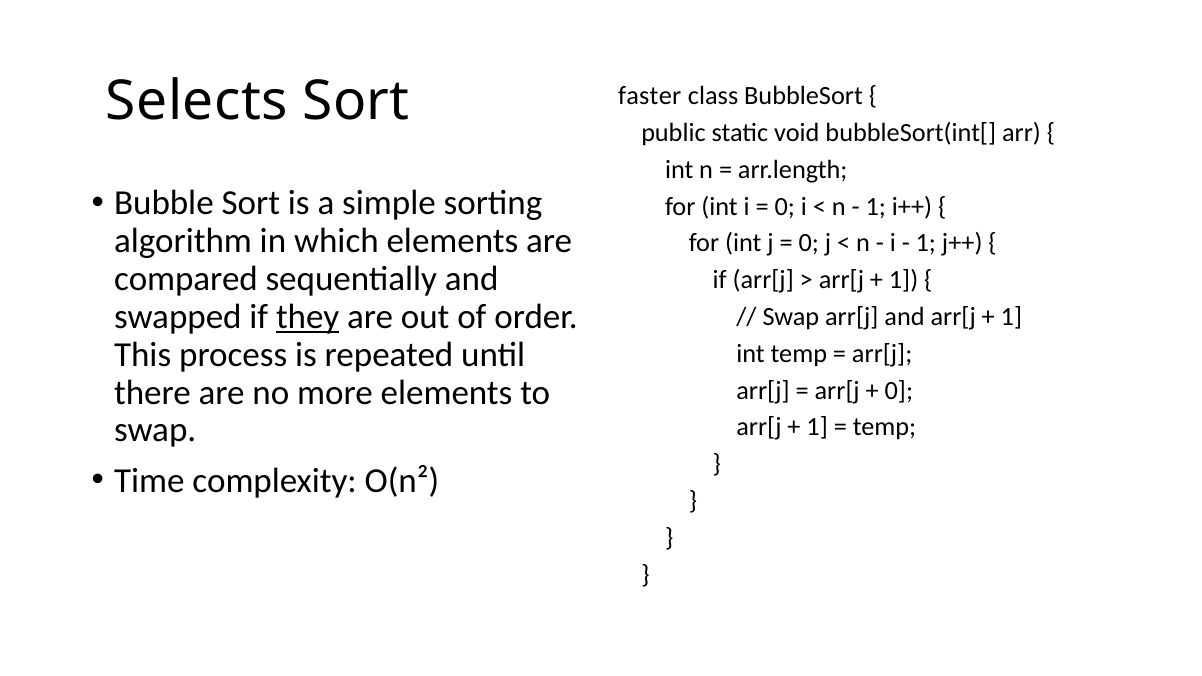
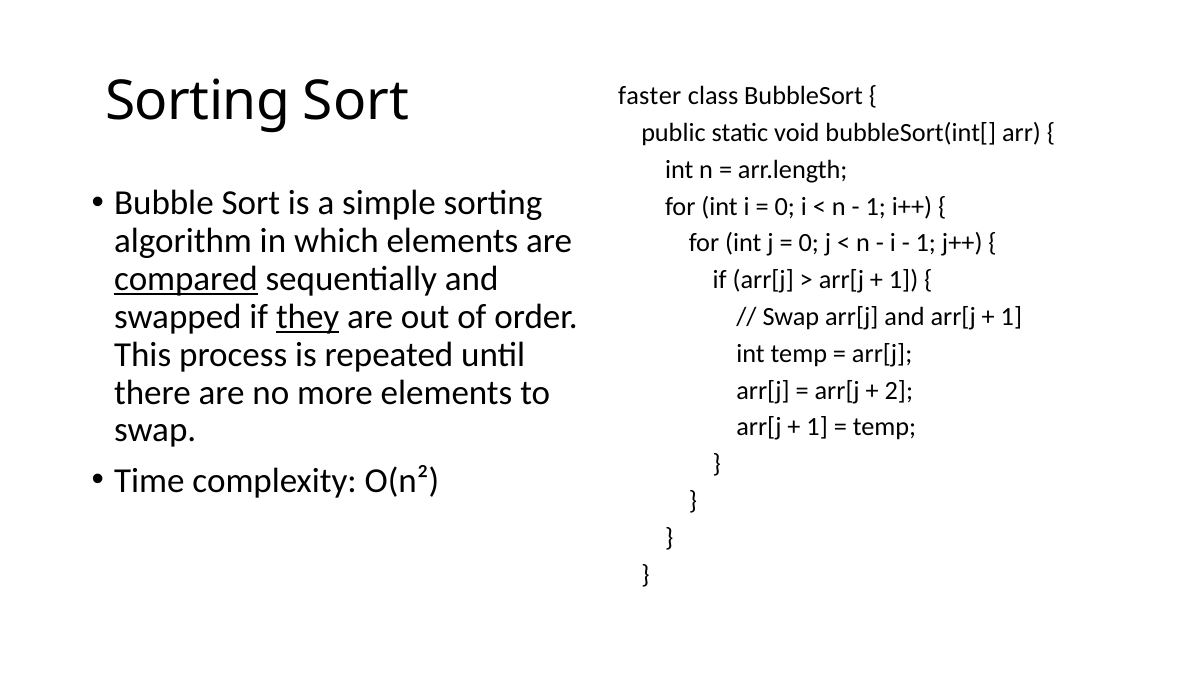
Selects at (197, 101): Selects -> Sorting
compared underline: none -> present
0 at (899, 390): 0 -> 2
